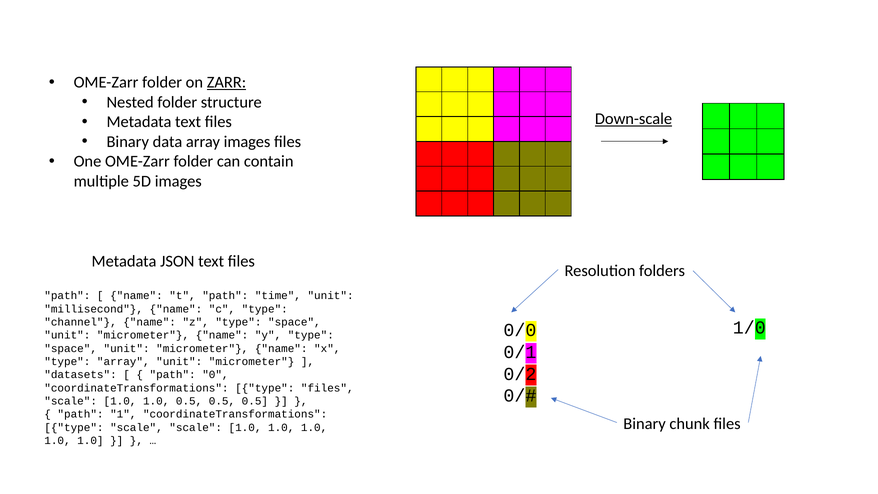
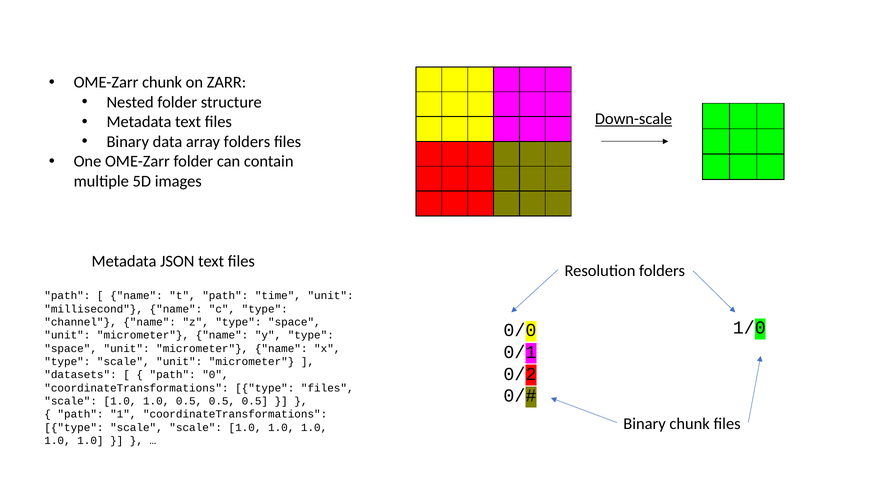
folder at (162, 82): folder -> chunk
ZARR underline: present -> none
array images: images -> folders
array at (123, 362): array -> scale
